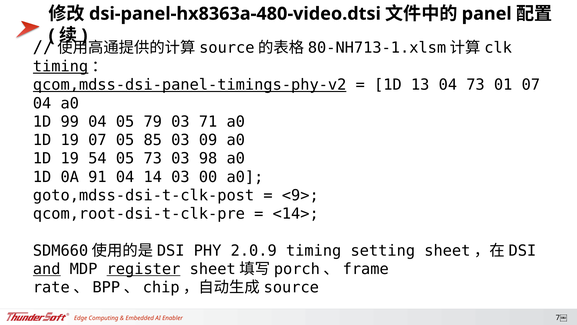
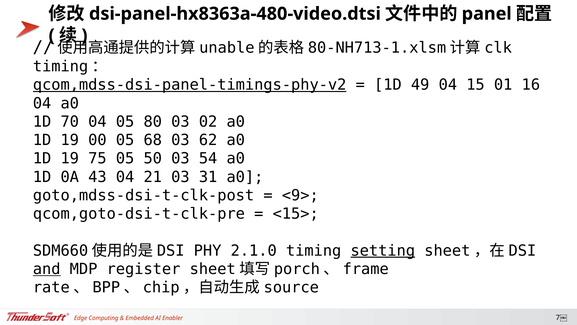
source at (227, 48): source -> unable
timing at (61, 66) underline: present -> none
13: 13 -> 49
04 73: 73 -> 15
01 07: 07 -> 16
99: 99 -> 70
79: 79 -> 80
71: 71 -> 02
19 07: 07 -> 00
85: 85 -> 68
09: 09 -> 62
54: 54 -> 75
05 73: 73 -> 50
98: 98 -> 54
91: 91 -> 43
14: 14 -> 21
00: 00 -> 31
qcom,root-dsi-t-clk-pre: qcom,root-dsi-t-clk-pre -> qcom,goto-dsi-t-clk-pre
<14>: <14> -> <15>
2.0.9: 2.0.9 -> 2.1.0
setting underline: none -> present
register underline: present -> none
